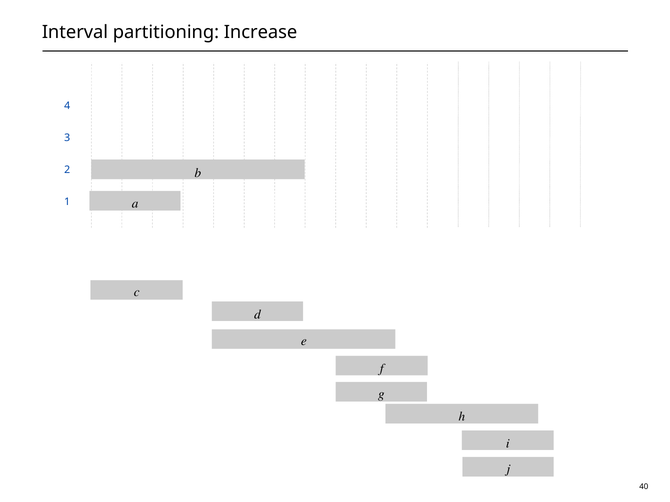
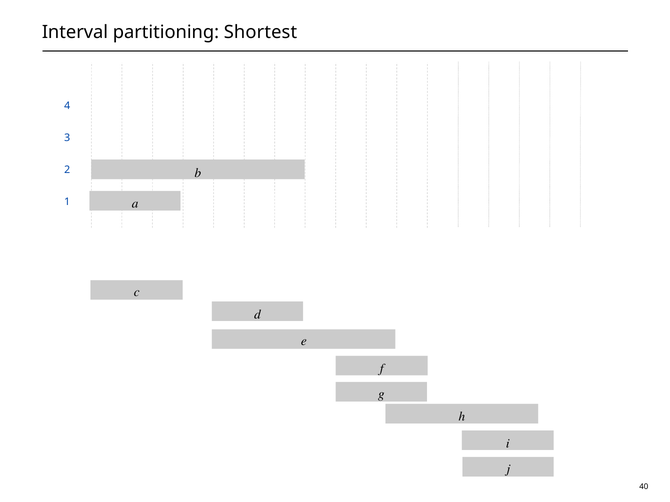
Increase: Increase -> Shortest
